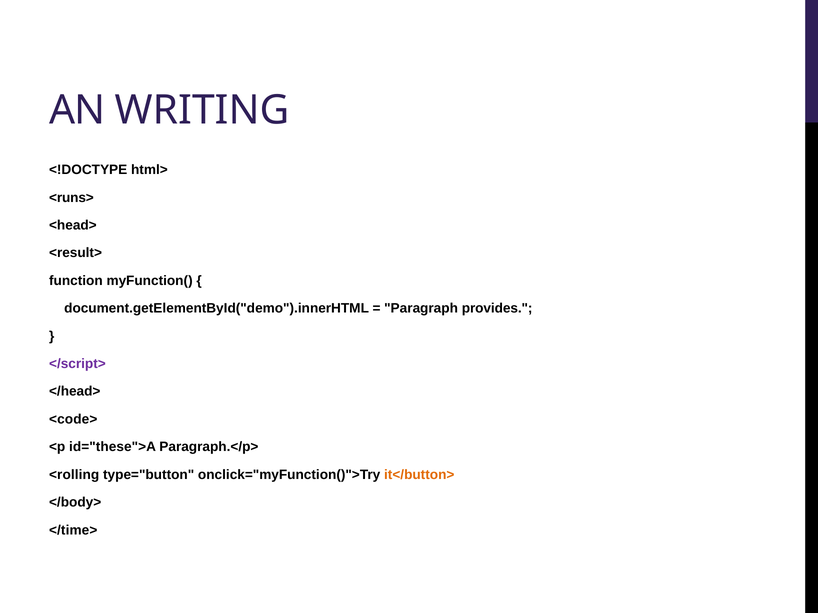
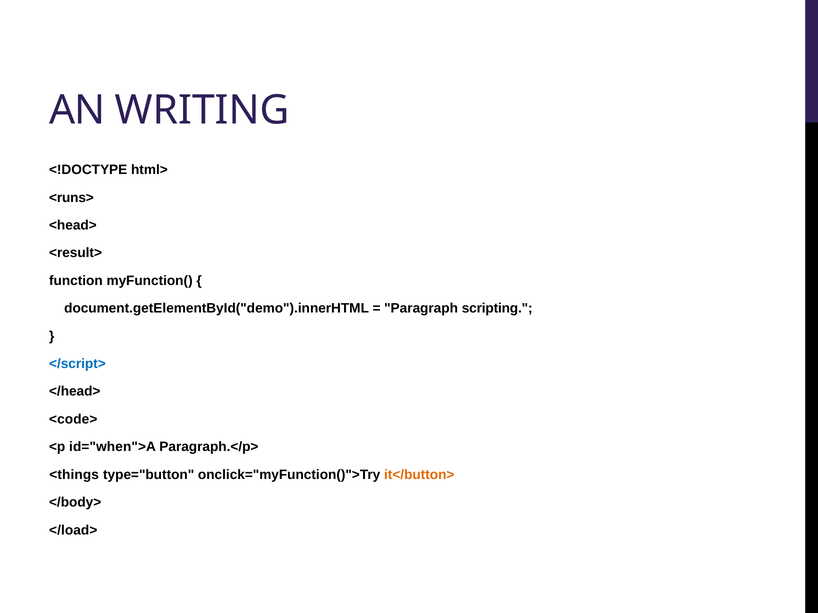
provides: provides -> scripting
</script> colour: purple -> blue
id="these">A: id="these">A -> id="when">A
<rolling: <rolling -> <things
</time>: </time> -> </load>
